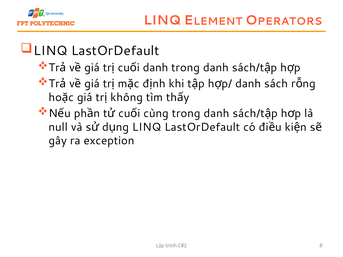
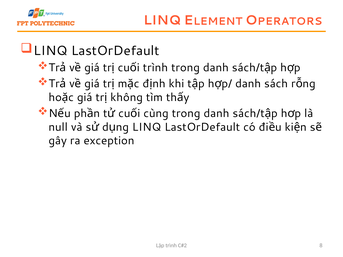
danh at (155, 68): danh -> trình
